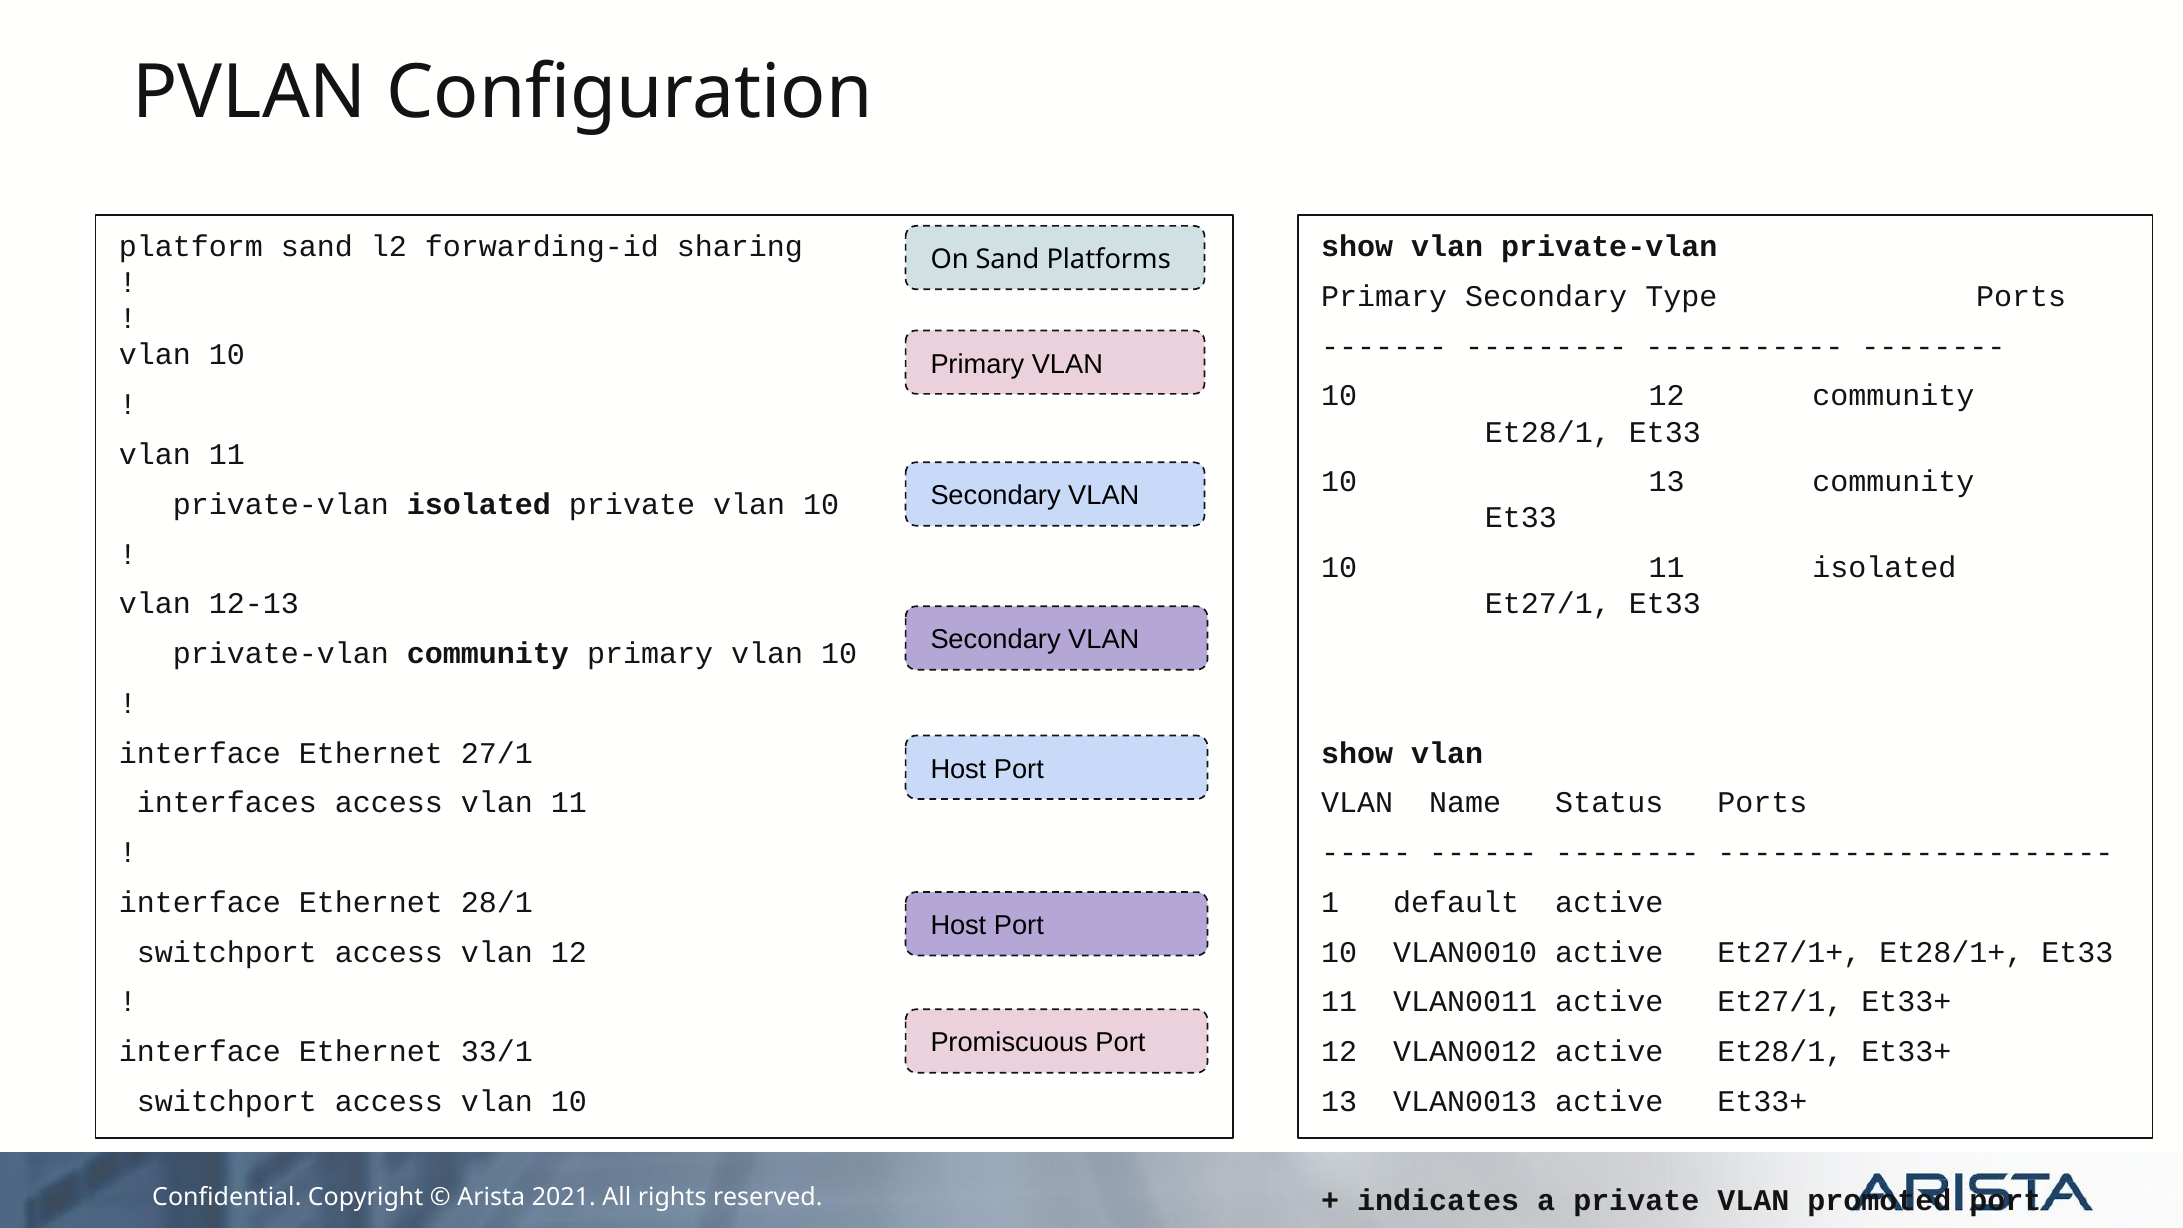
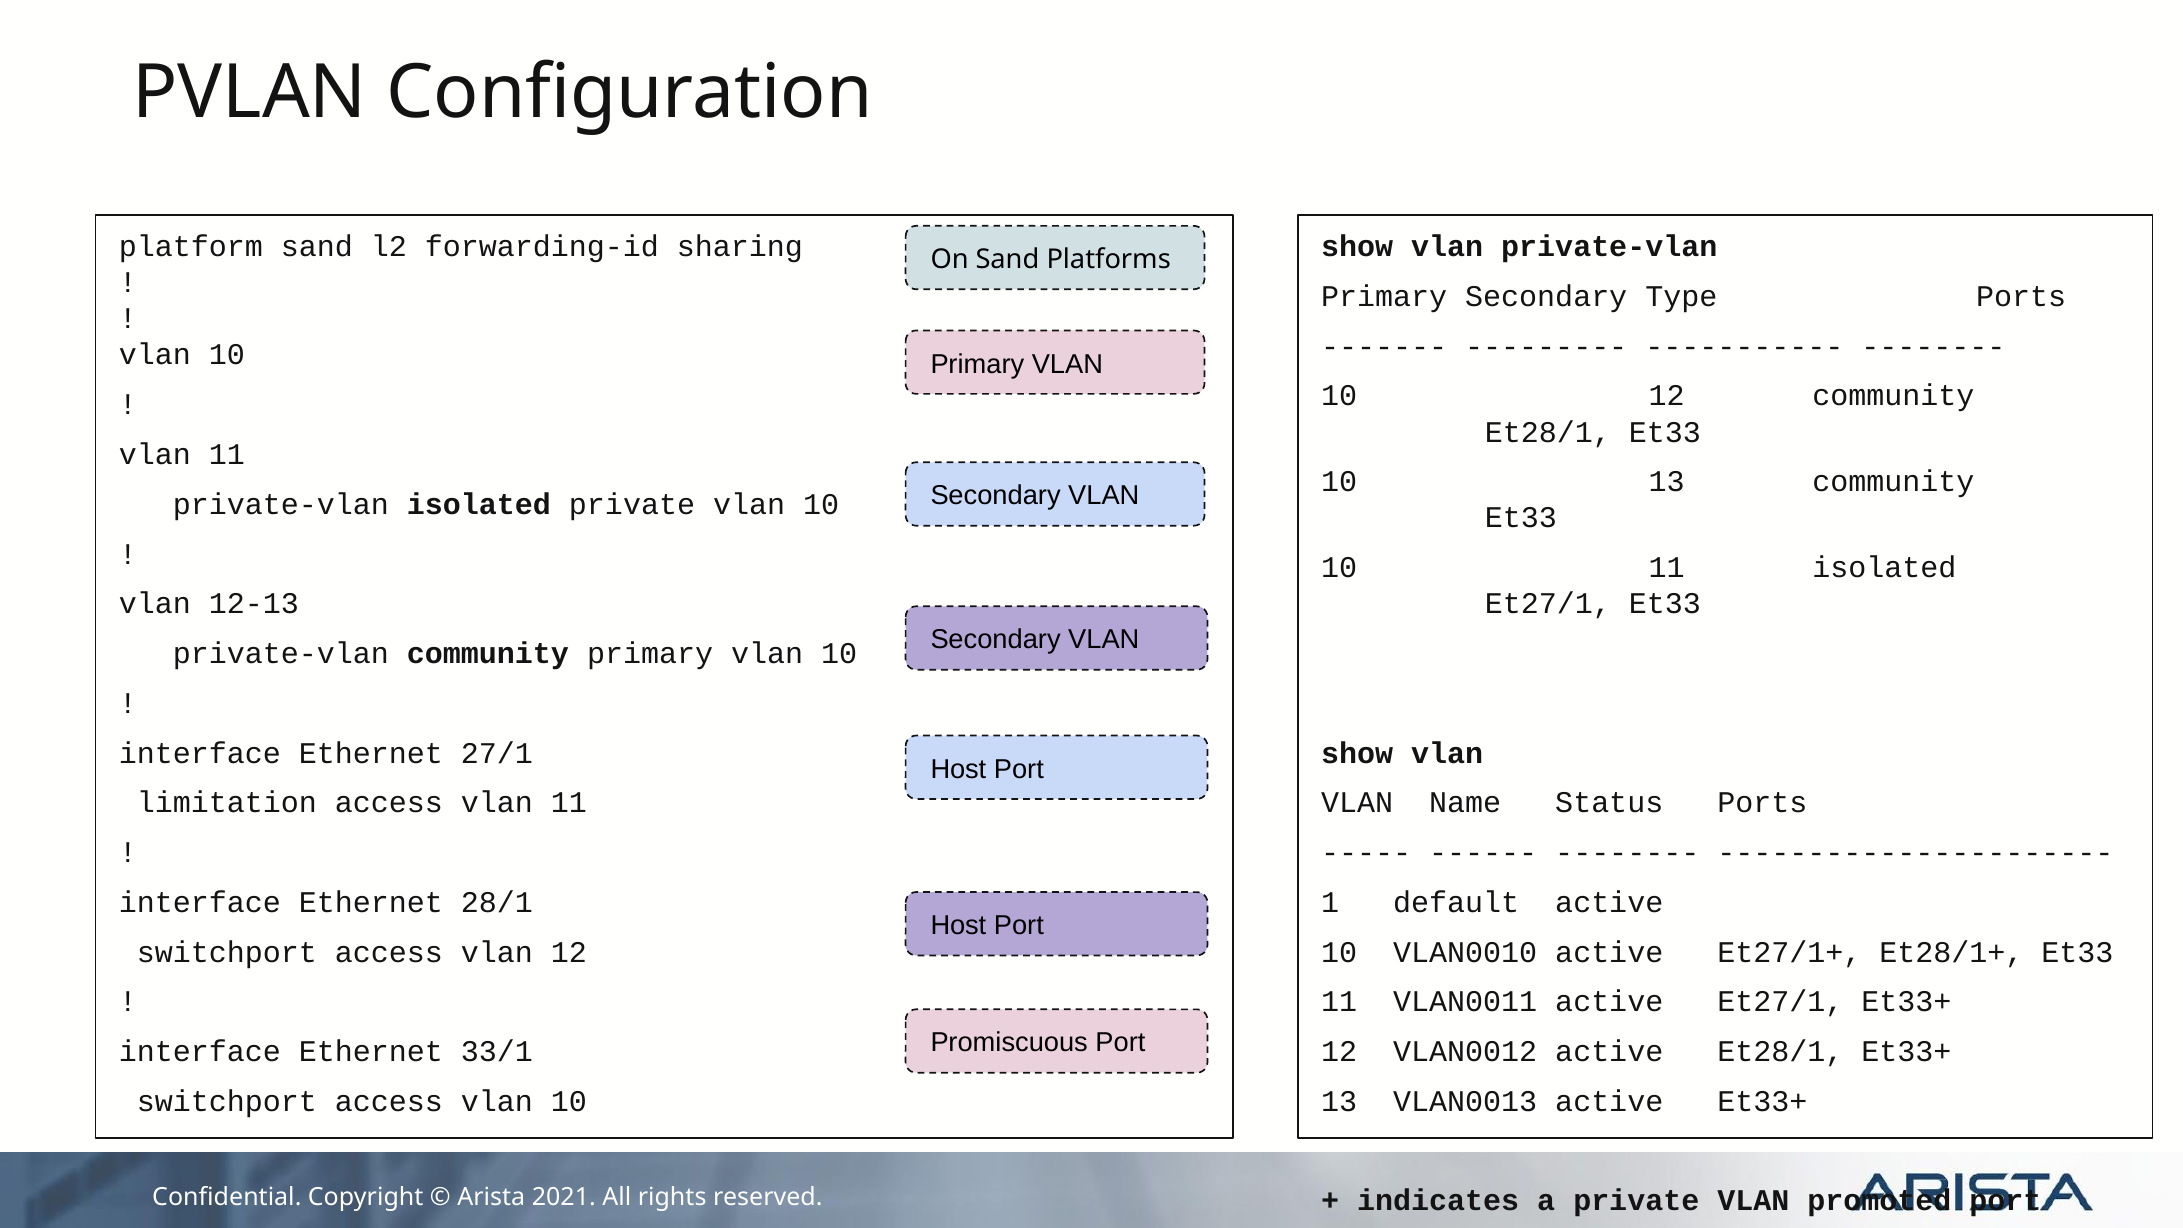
interfaces: interfaces -> limitation
